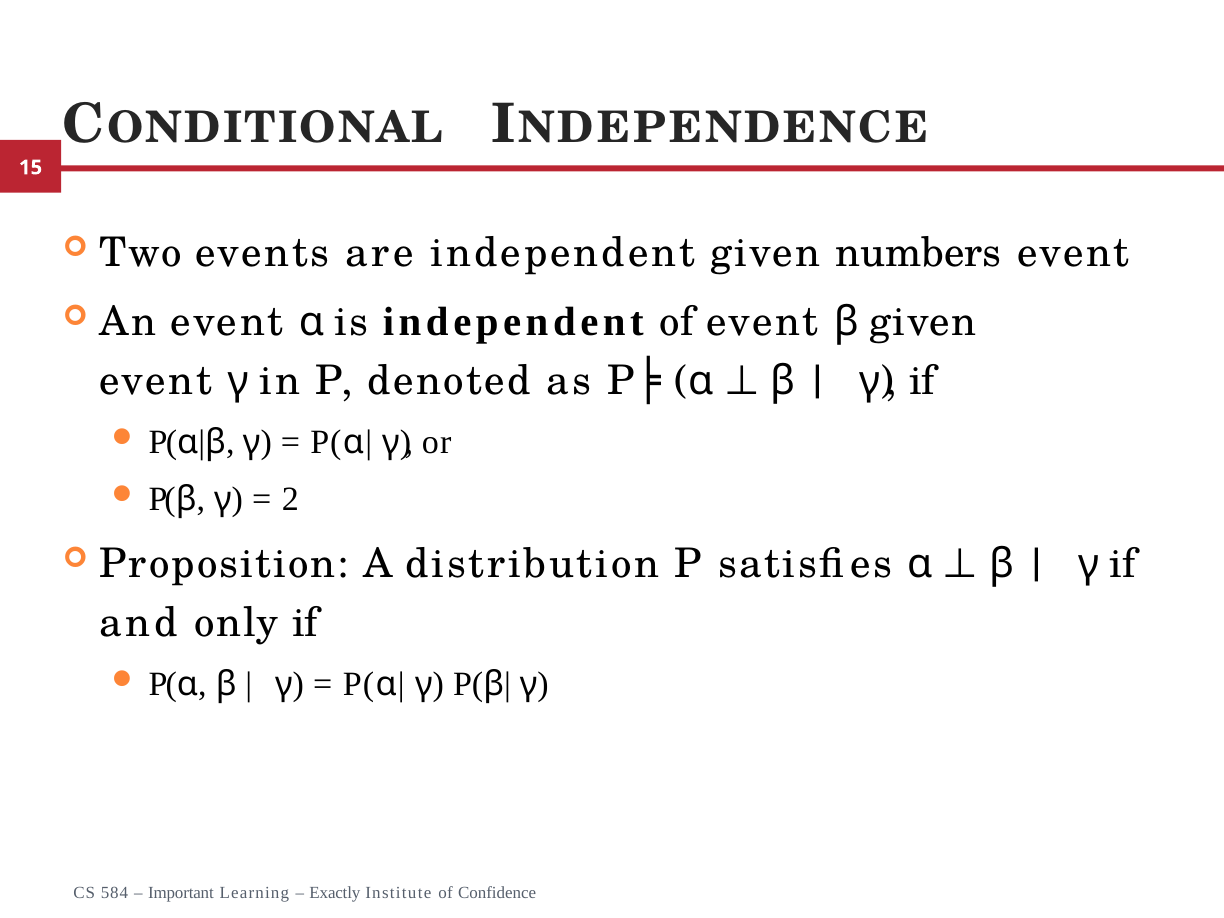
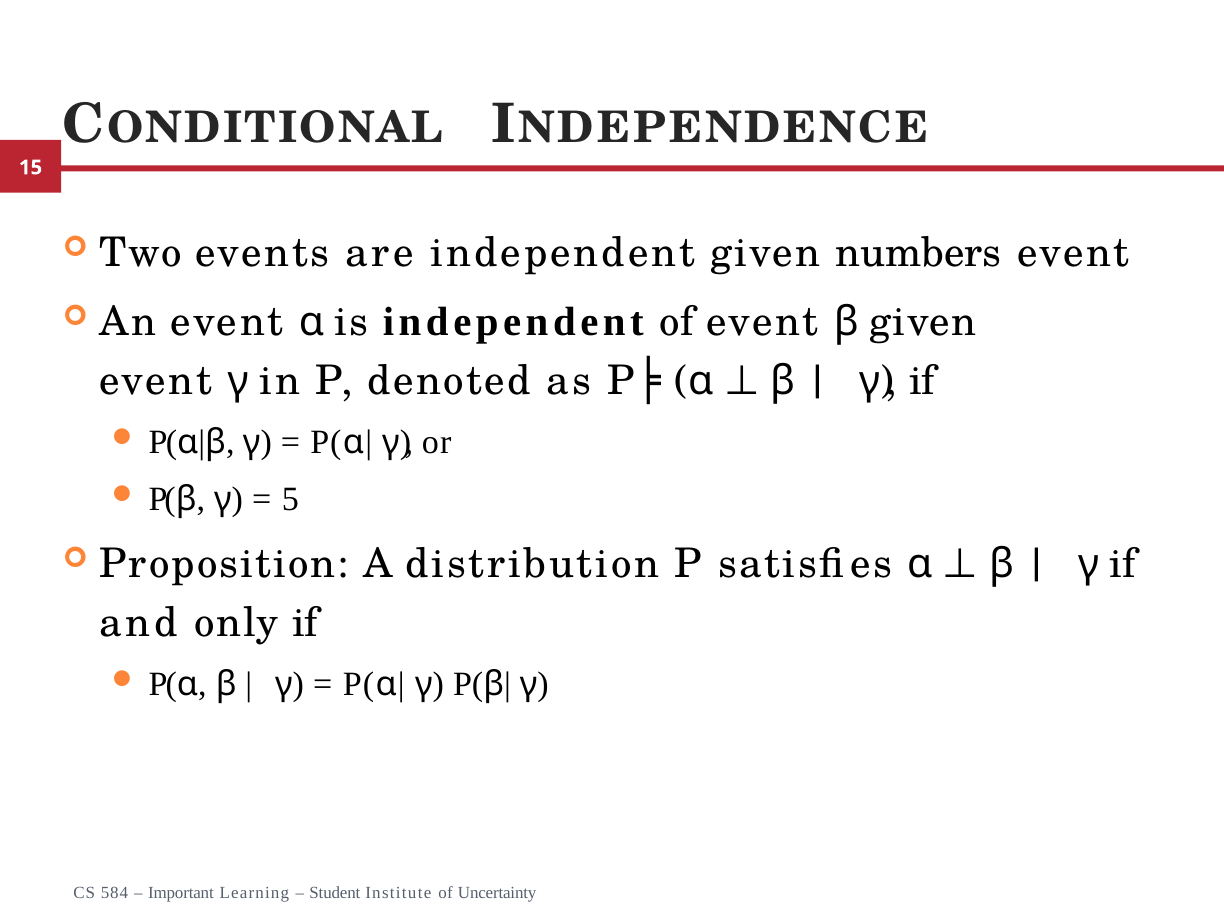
2: 2 -> 5
Exactly: Exactly -> Student
Confidence: Confidence -> Uncertainty
